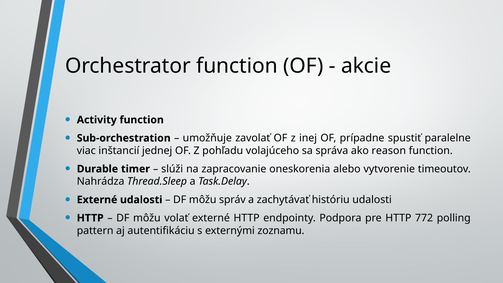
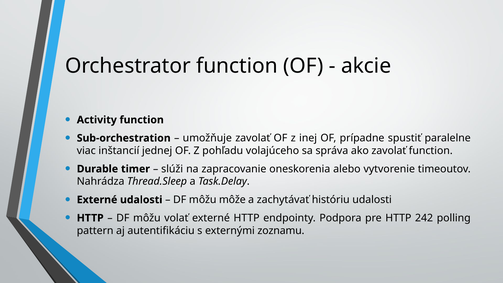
ako reason: reason -> zavolať
správ: správ -> môže
772: 772 -> 242
